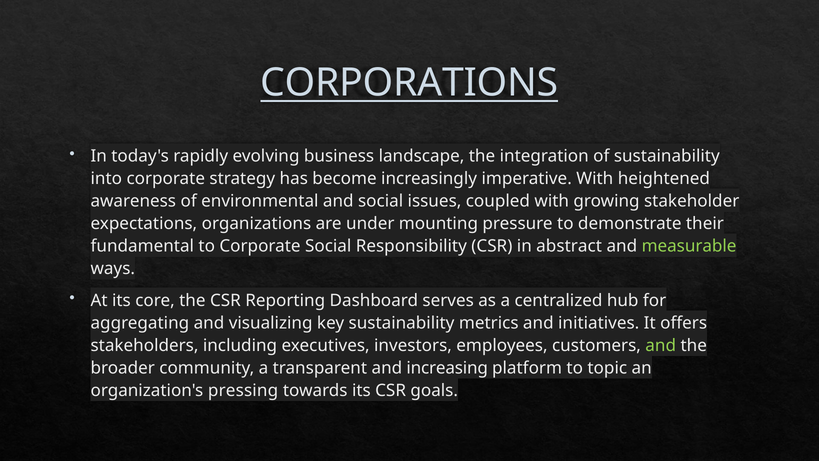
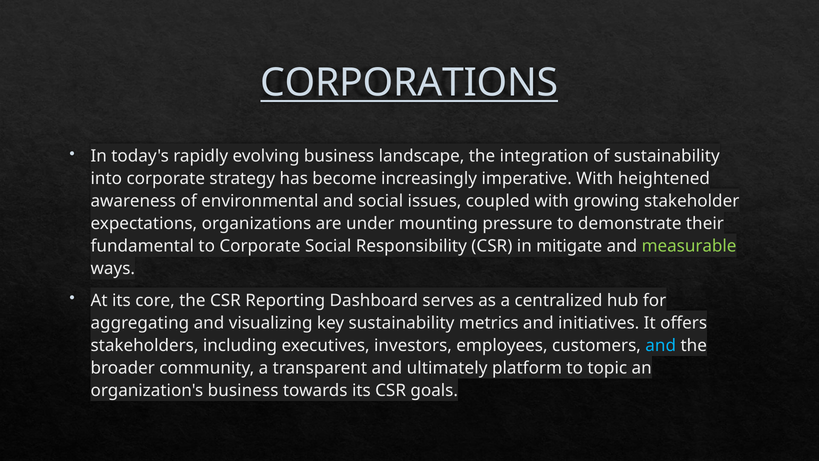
abstract: abstract -> mitigate
and at (661, 345) colour: light green -> light blue
increasing: increasing -> ultimately
organization's pressing: pressing -> business
